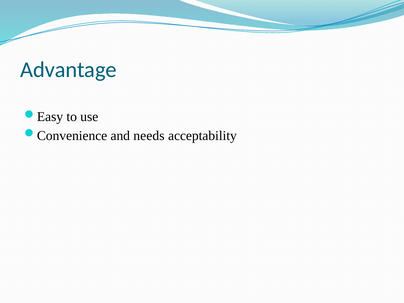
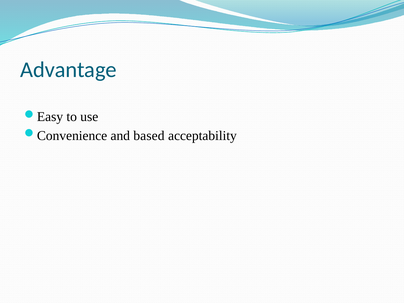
needs: needs -> based
